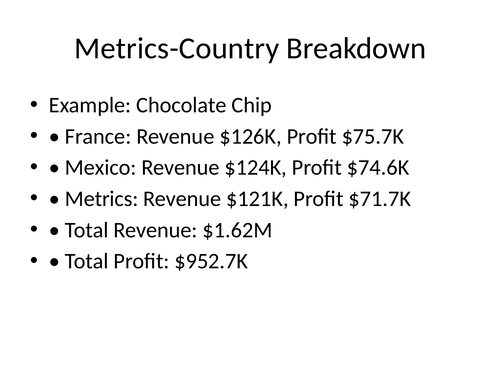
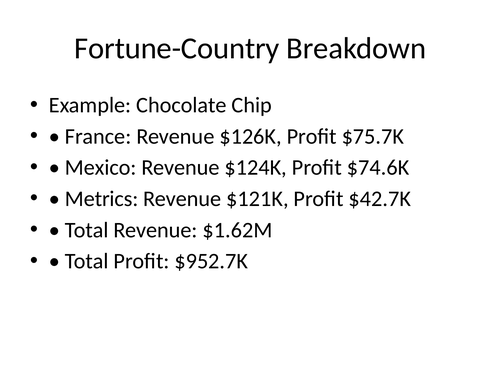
Metrics-Country: Metrics-Country -> Fortune-Country
$71.7K: $71.7K -> $42.7K
